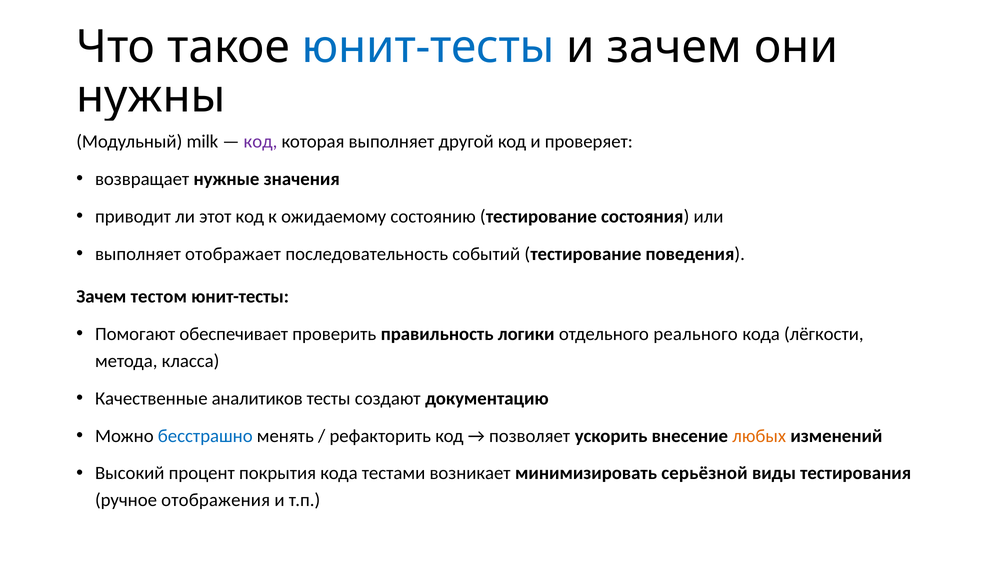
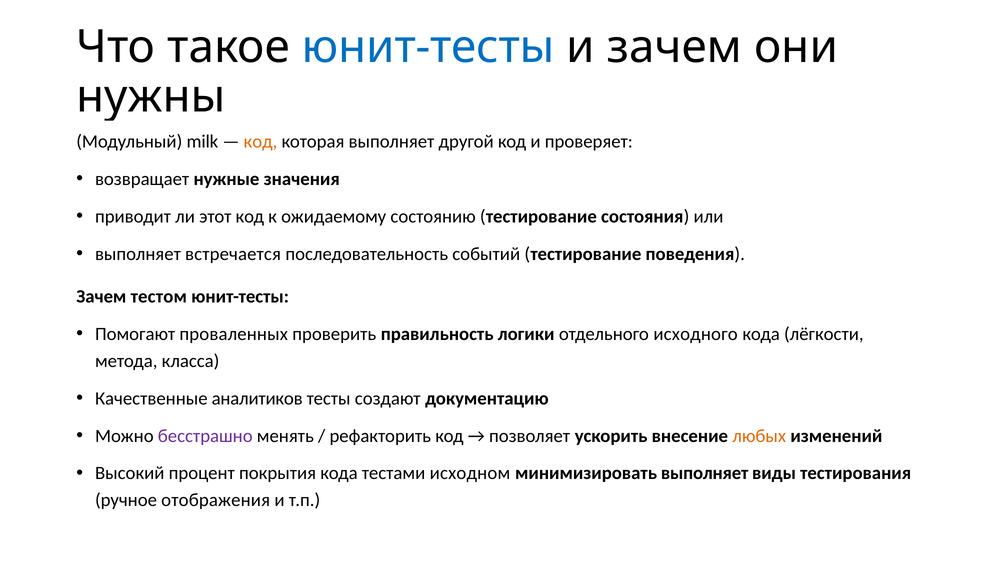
код at (260, 142) colour: purple -> orange
отображает: отображает -> встречается
обеспечивает: обеспечивает -> проваленных
реального: реального -> исходного
бесстрашно colour: blue -> purple
возникает: возникает -> исходном
минимизировать серьёзной: серьёзной -> выполняет
